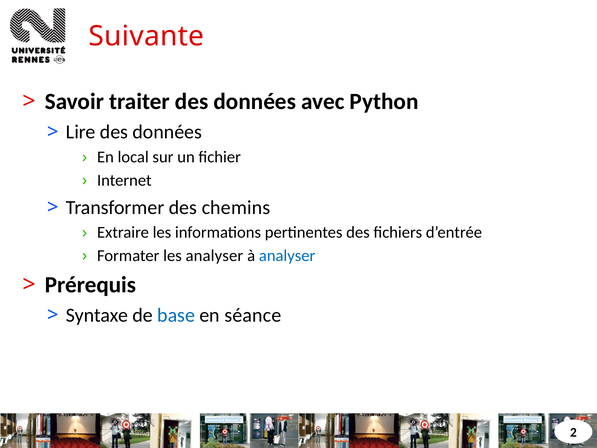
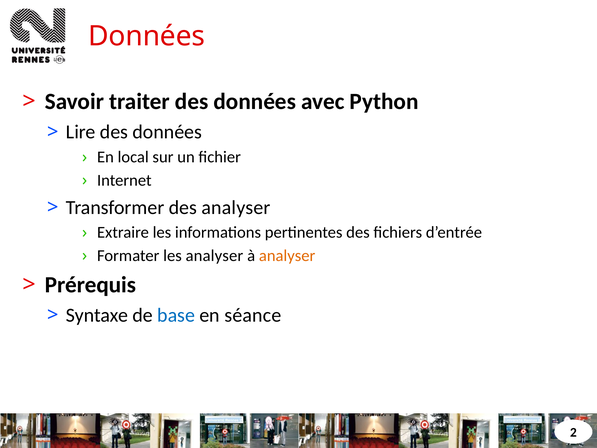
Suivante at (146, 36): Suivante -> Données
des chemins: chemins -> analyser
analyser at (287, 256) colour: blue -> orange
